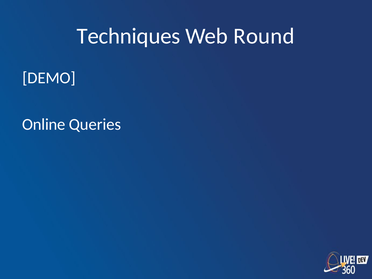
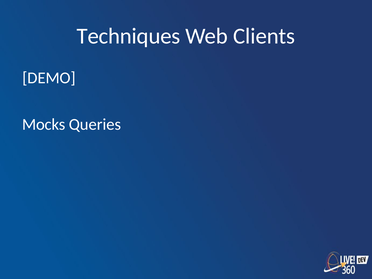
Round: Round -> Clients
Online: Online -> Mocks
